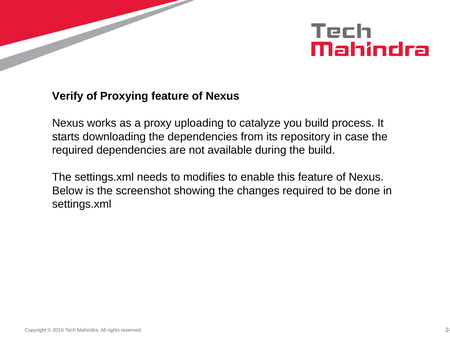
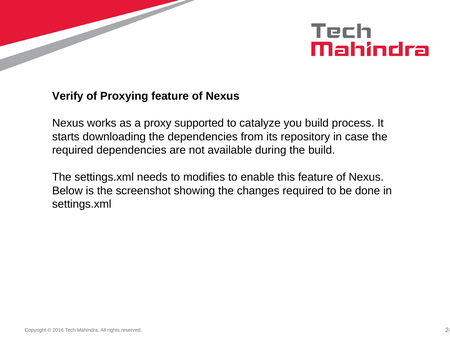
uploading: uploading -> supported
